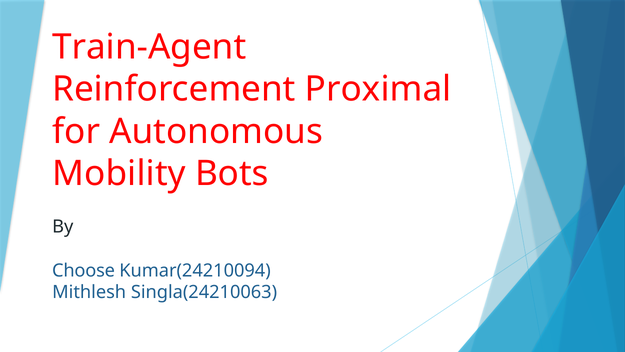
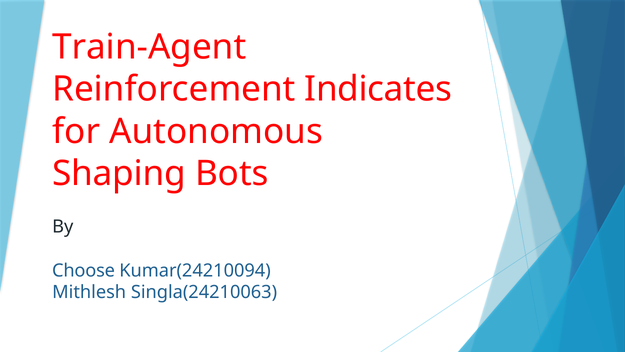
Proximal: Proximal -> Indicates
Mobility: Mobility -> Shaping
